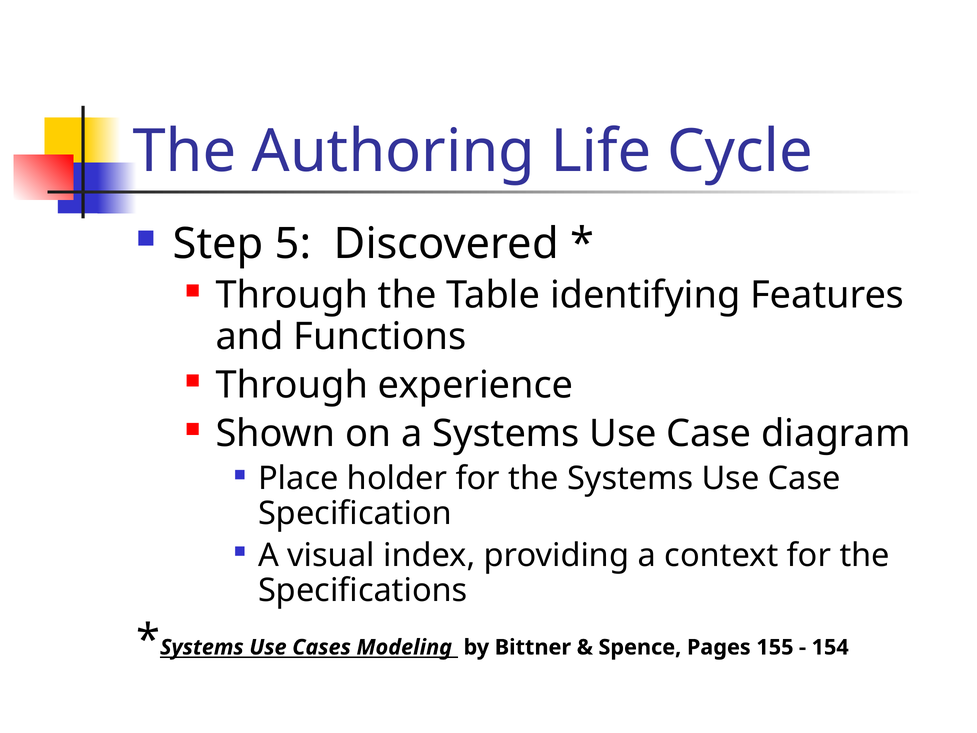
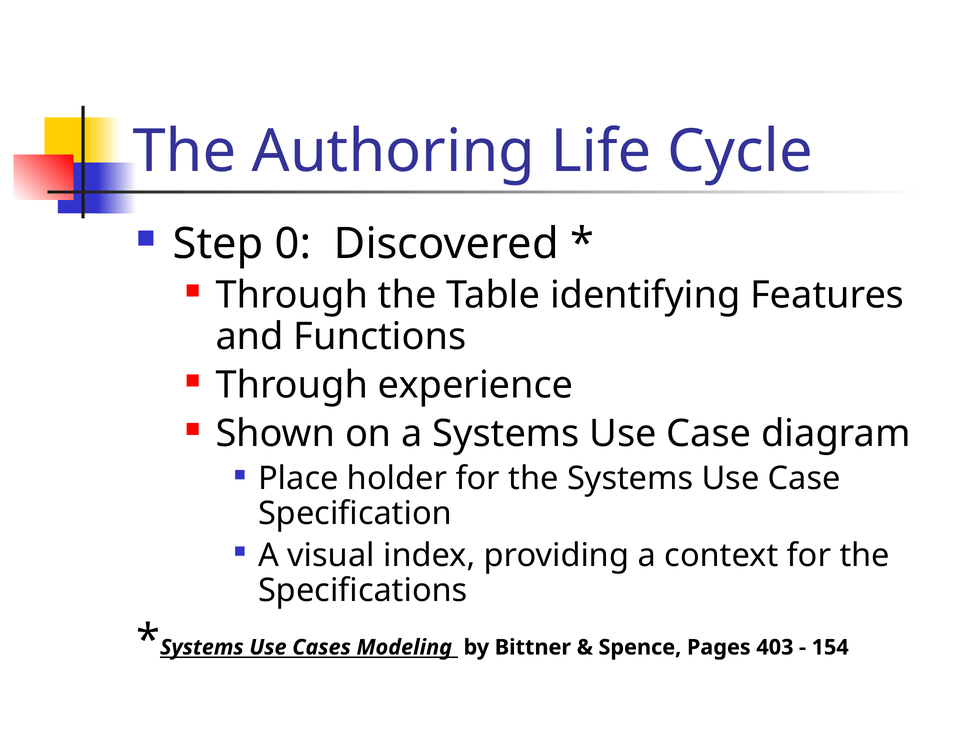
5: 5 -> 0
155: 155 -> 403
